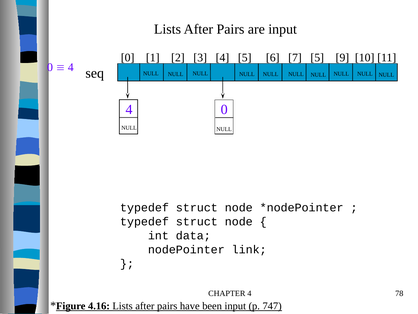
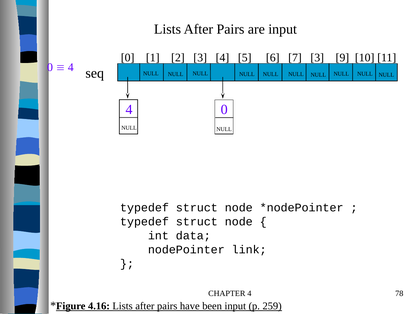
7 5: 5 -> 3
747: 747 -> 259
